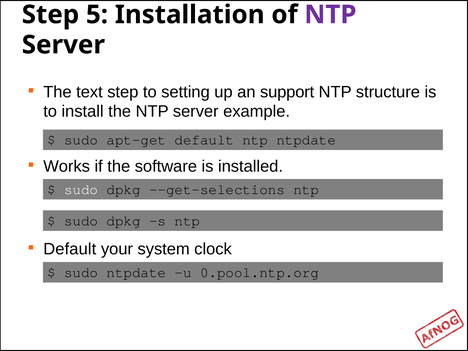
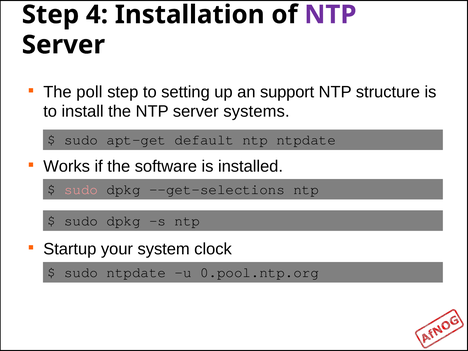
5: 5 -> 4
text: text -> poll
example: example -> systems
sudo at (81, 189) colour: white -> pink
Default at (70, 249): Default -> Startup
